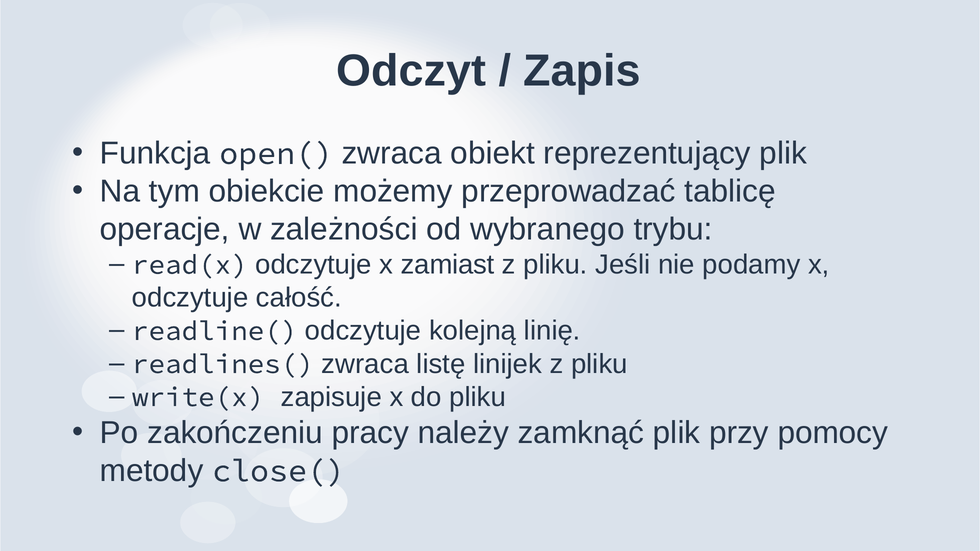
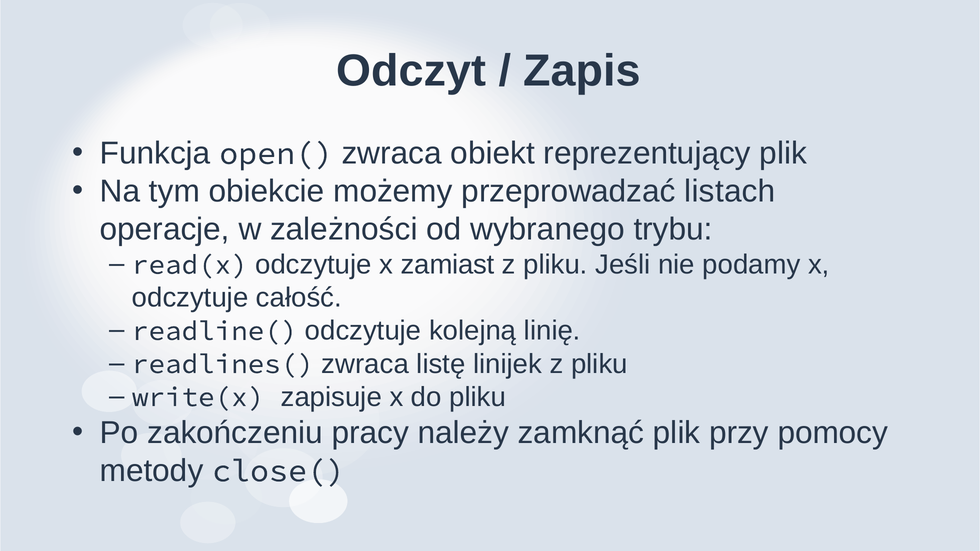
tablicę: tablicę -> listach
